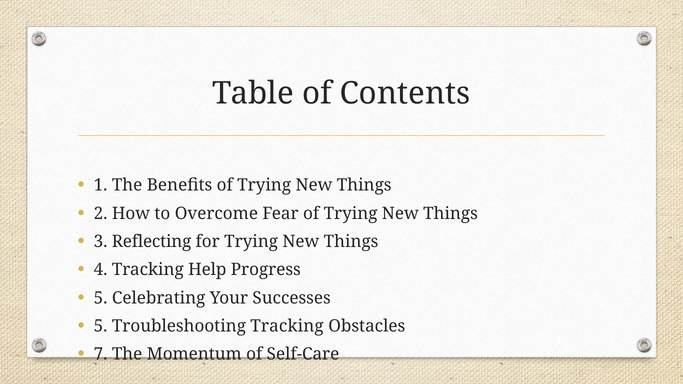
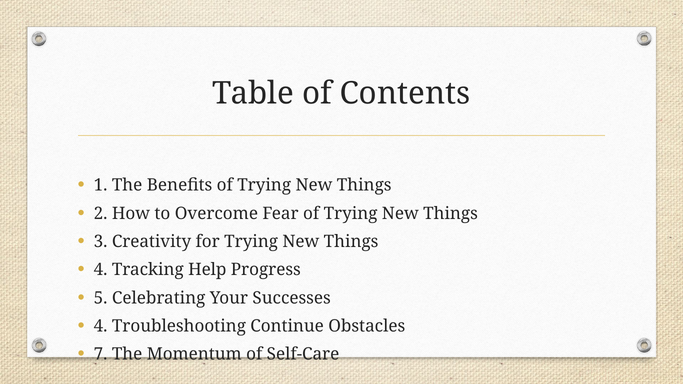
Reflecting: Reflecting -> Creativity
5 at (101, 326): 5 -> 4
Troubleshooting Tracking: Tracking -> Continue
